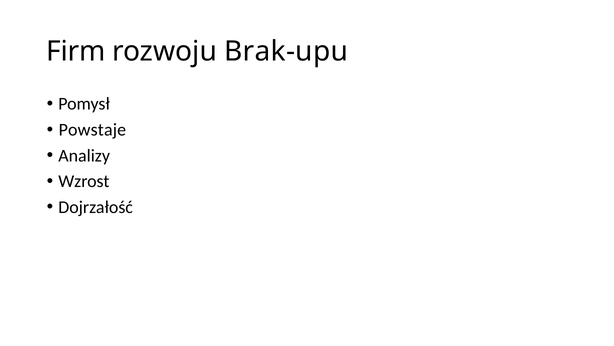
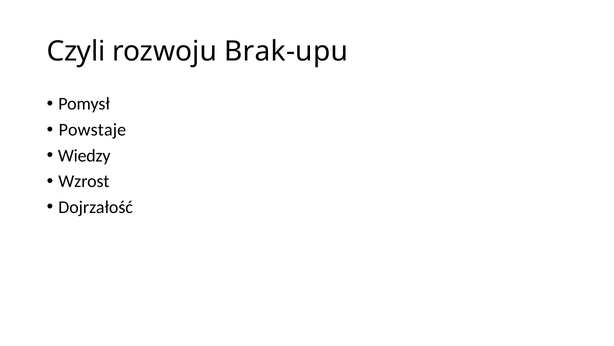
Firm: Firm -> Czyli
Analizy: Analizy -> Wiedzy
